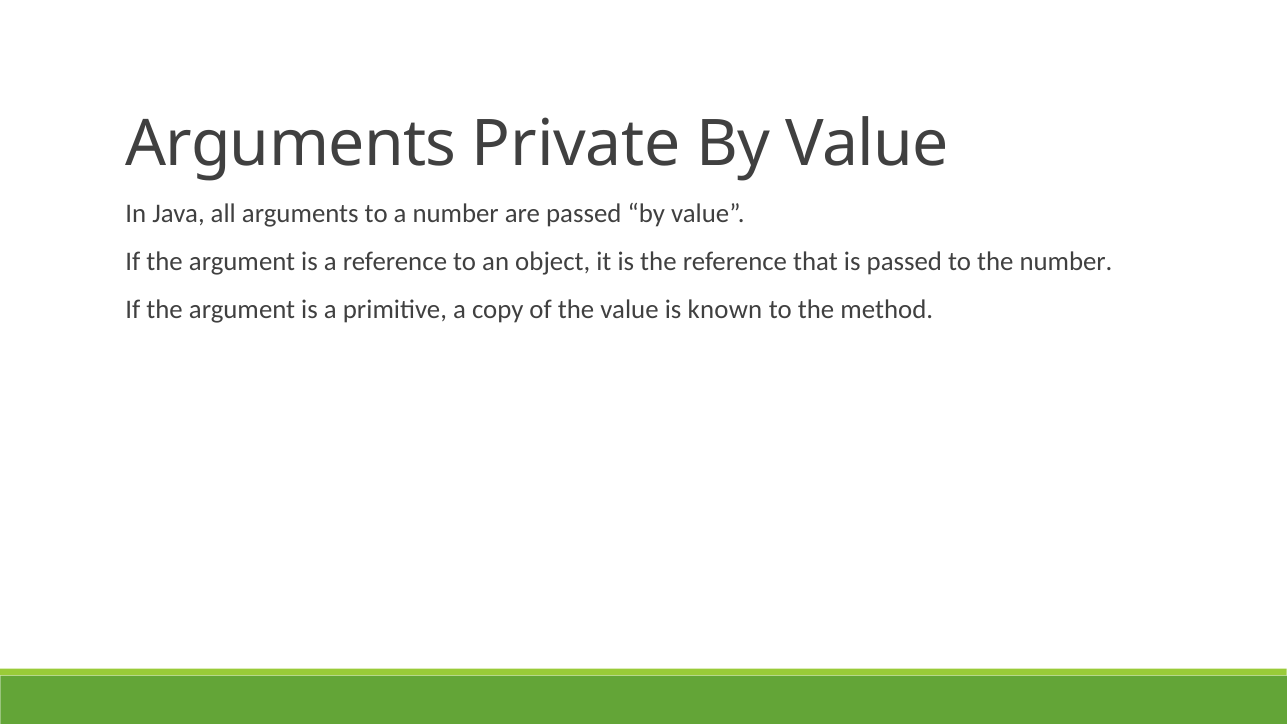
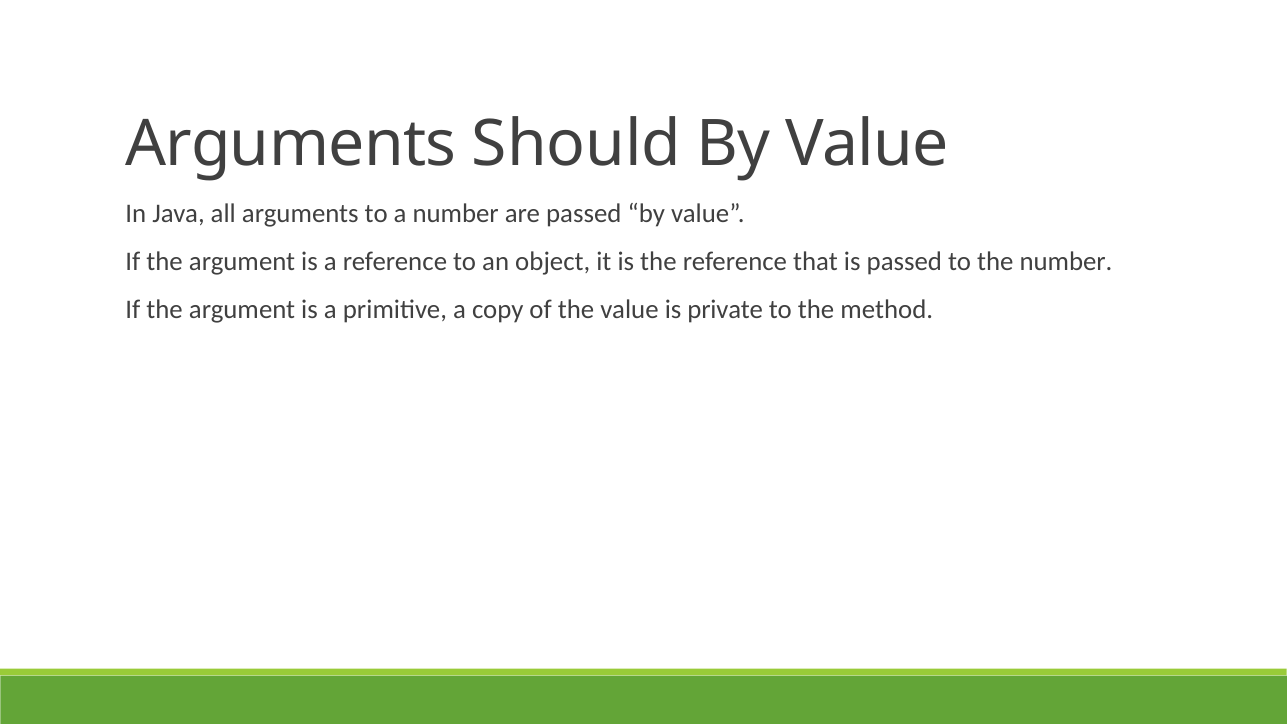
Private: Private -> Should
known: known -> private
